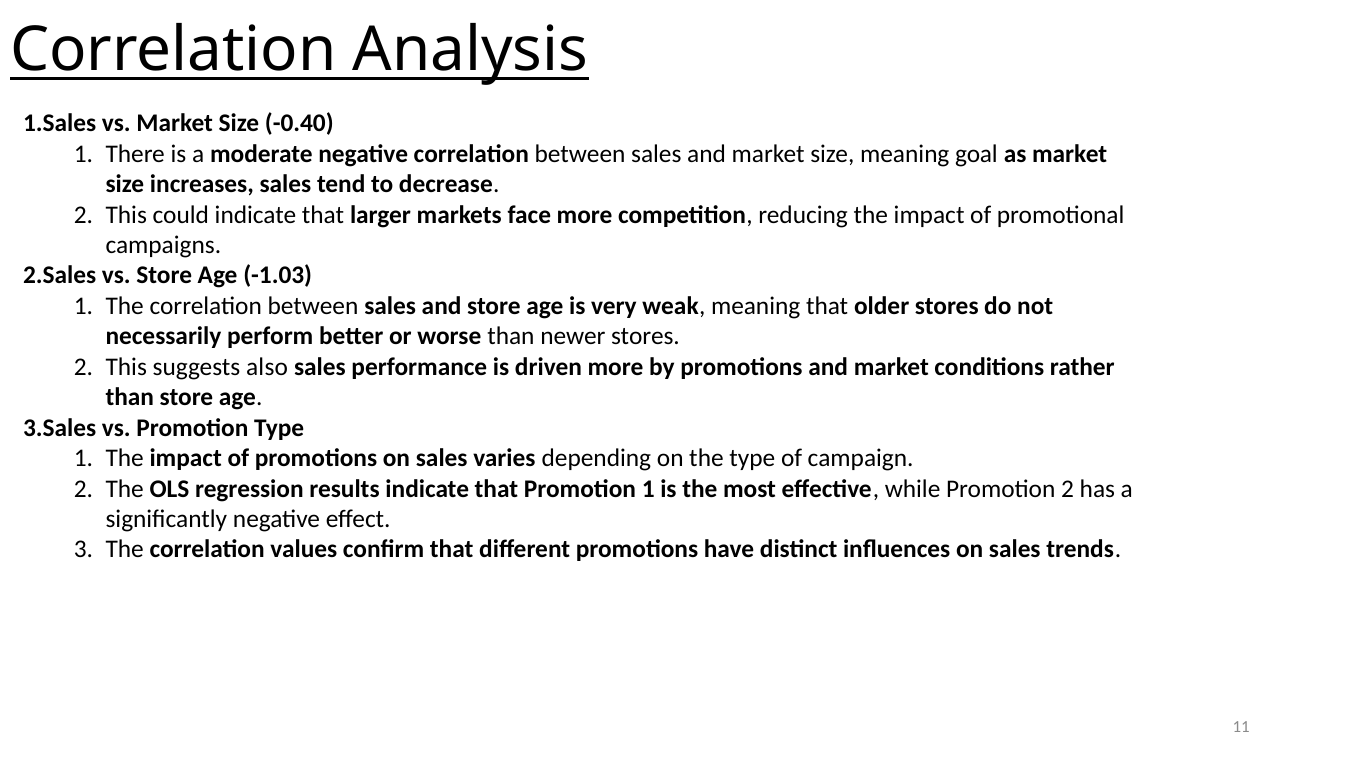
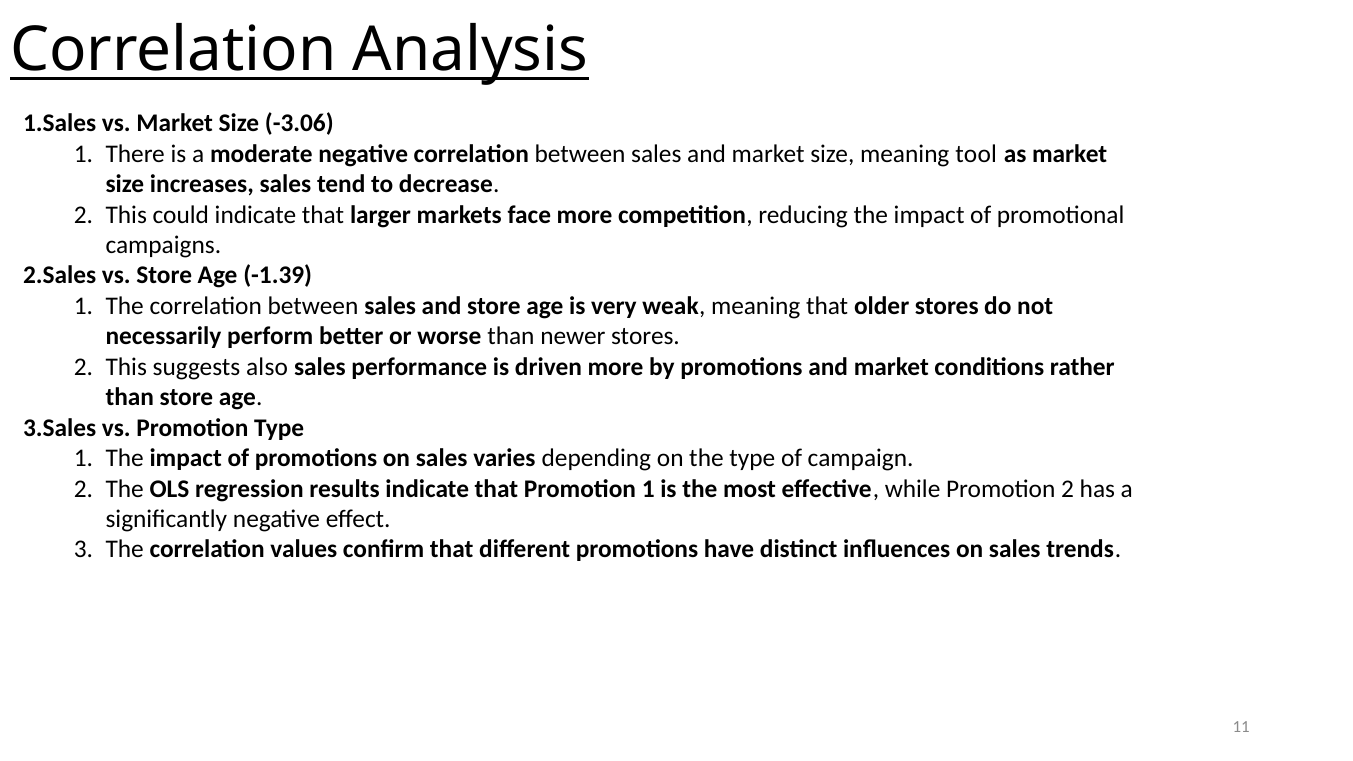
-0.40: -0.40 -> -3.06
goal: goal -> tool
-1.03: -1.03 -> -1.39
